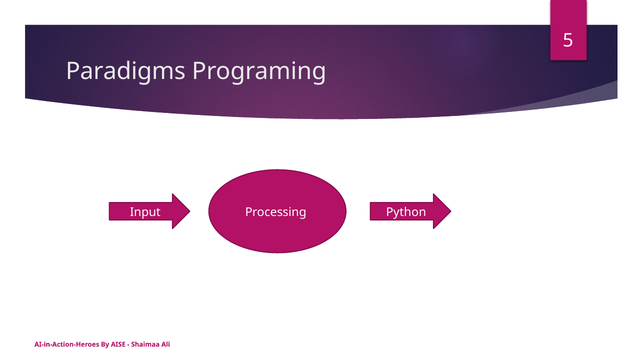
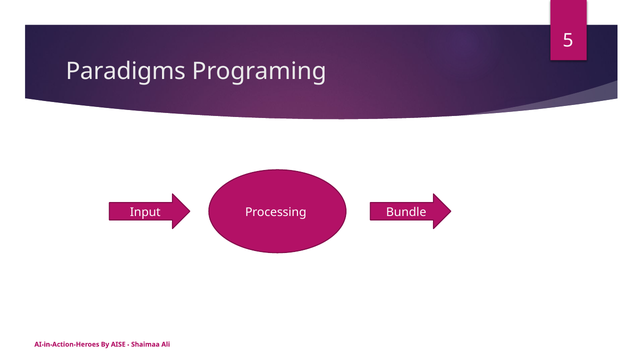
Python: Python -> Bundle
